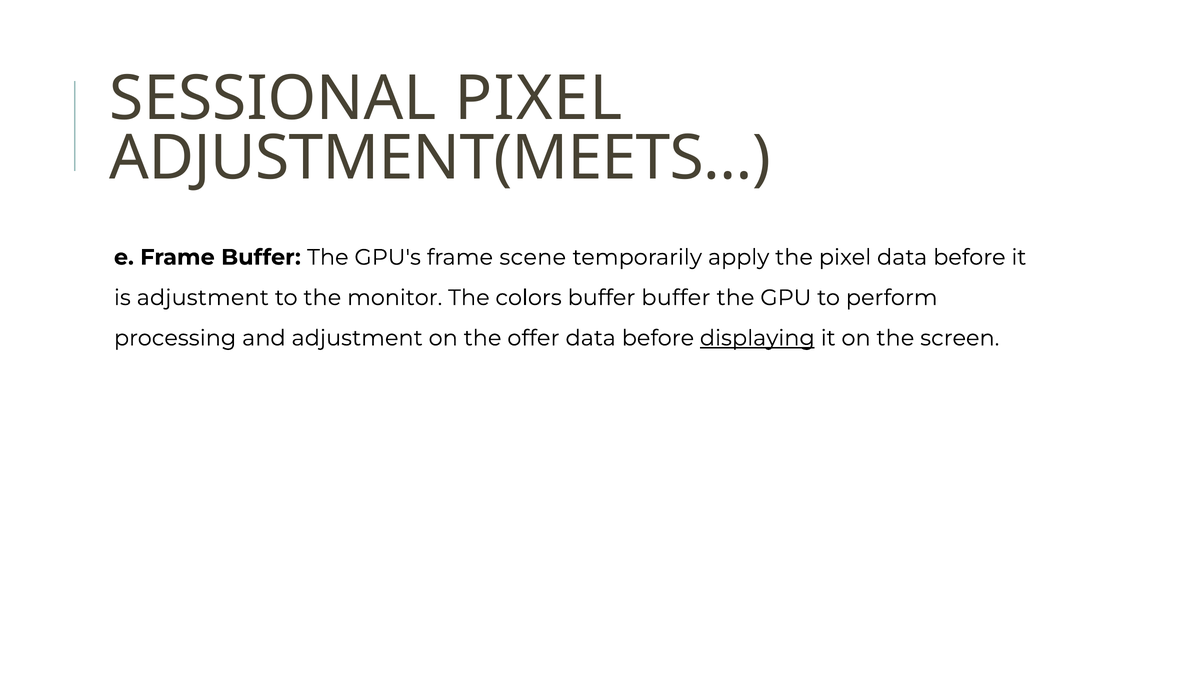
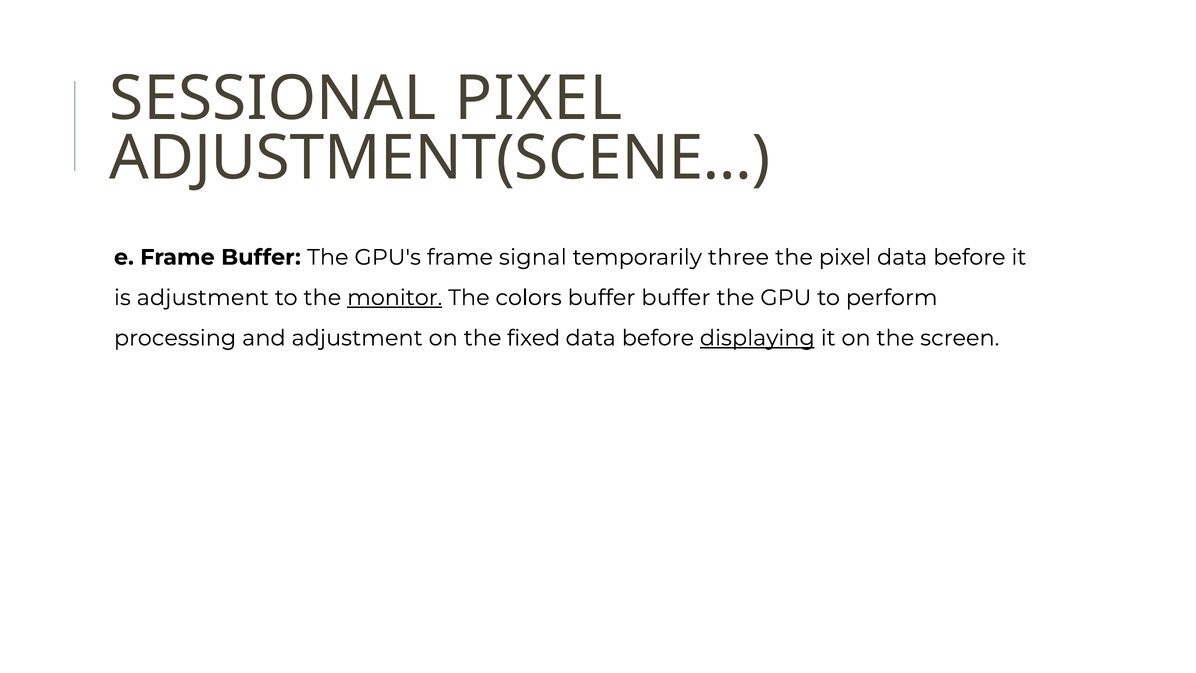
ADJUSTMENT(MEETS…: ADJUSTMENT(MEETS… -> ADJUSTMENT(SCENE…
scene: scene -> signal
apply: apply -> three
monitor underline: none -> present
offer: offer -> fixed
